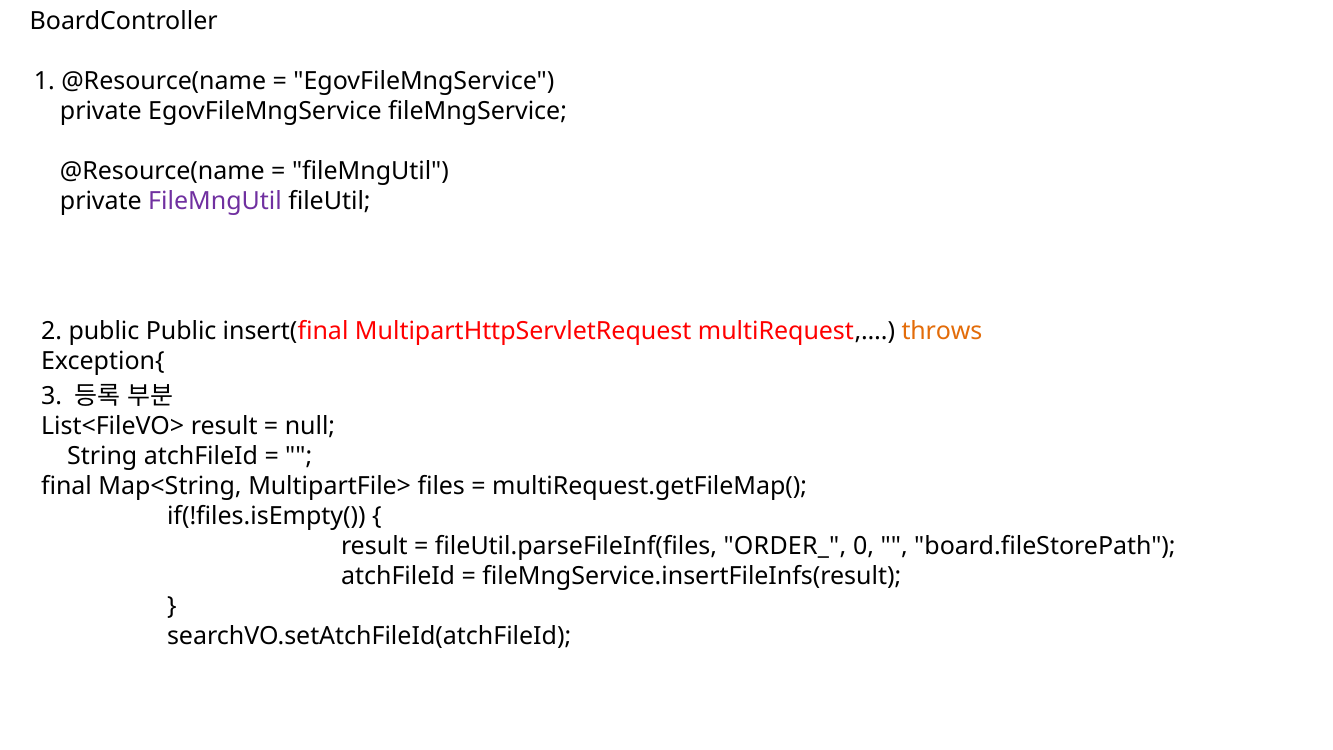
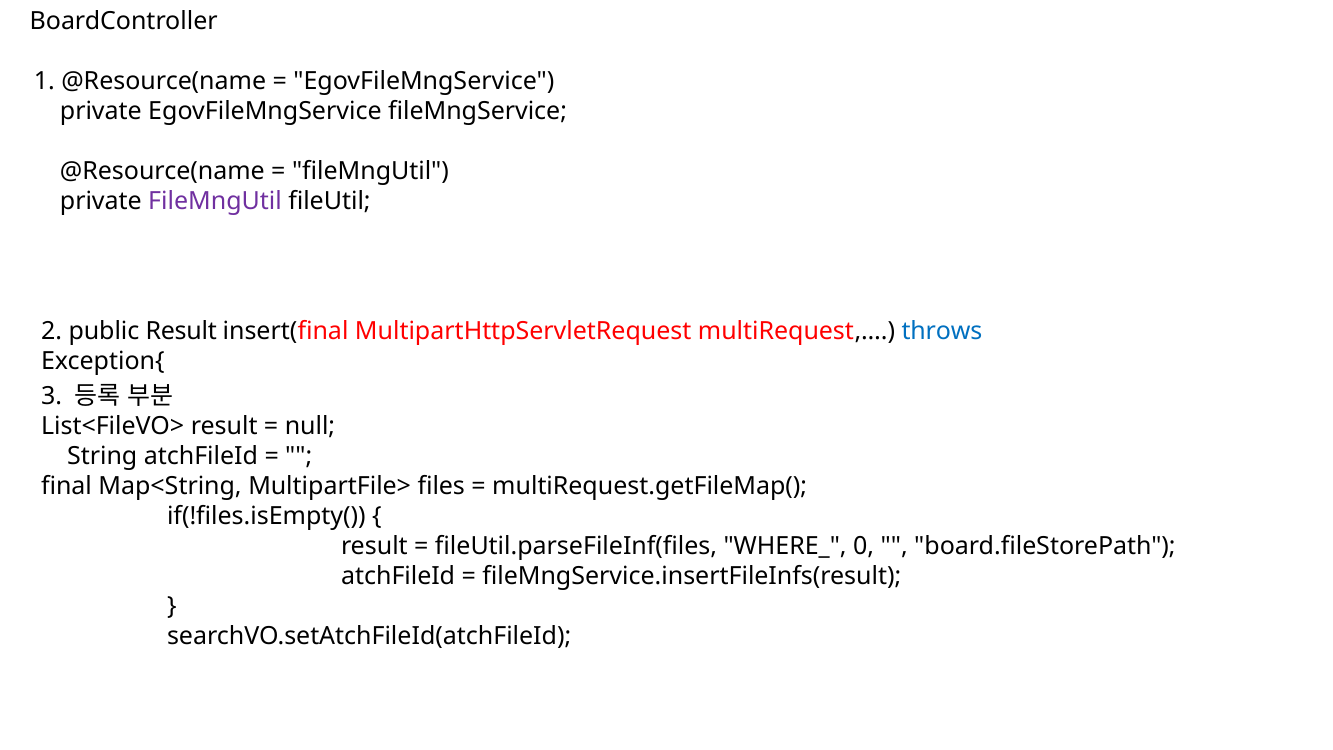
public Public: Public -> Result
throws colour: orange -> blue
ORDER_: ORDER_ -> WHERE_
